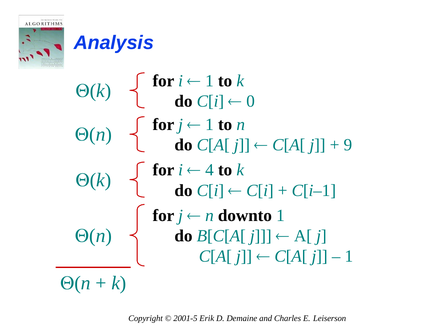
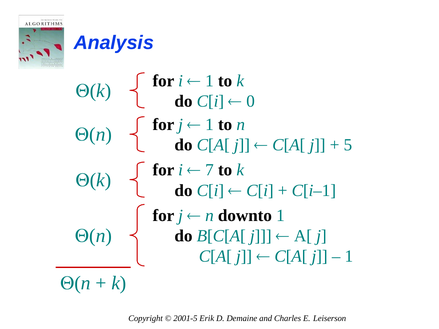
9: 9 -> 5
4: 4 -> 7
